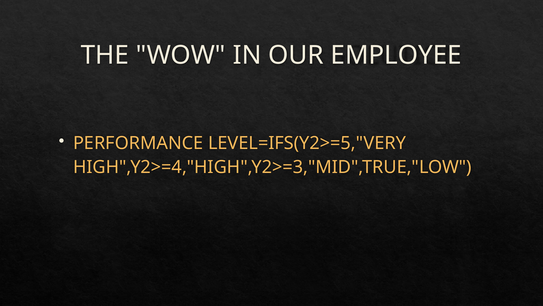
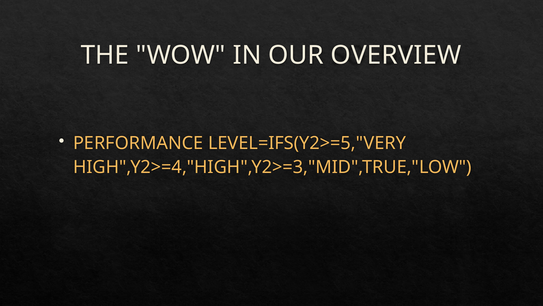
EMPLOYEE: EMPLOYEE -> OVERVIEW
